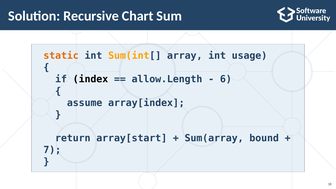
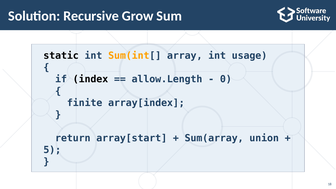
Chart: Chart -> Grow
static colour: orange -> black
6: 6 -> 0
assume: assume -> finite
bound: bound -> union
7: 7 -> 5
